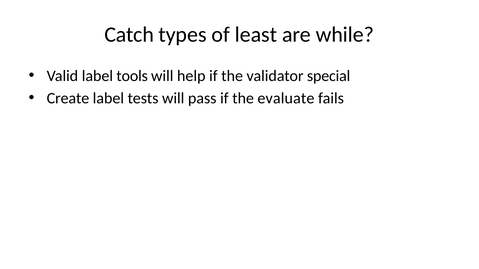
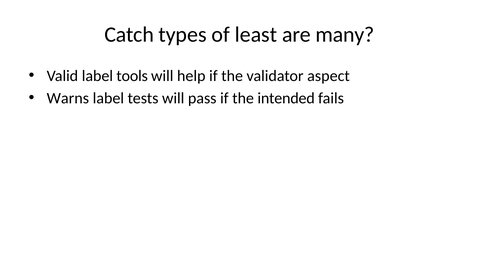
while: while -> many
special: special -> aspect
Create: Create -> Warns
evaluate: evaluate -> intended
